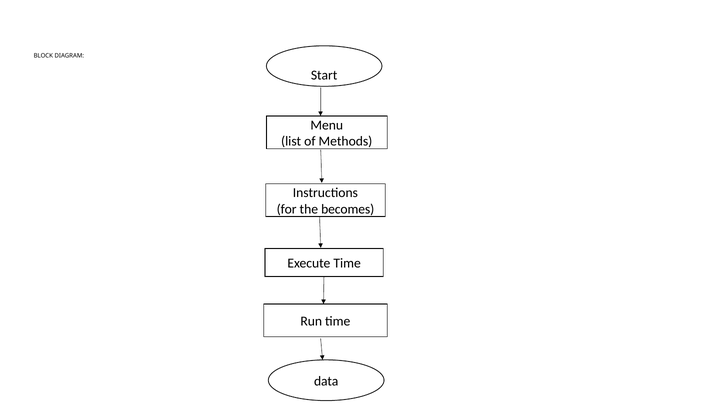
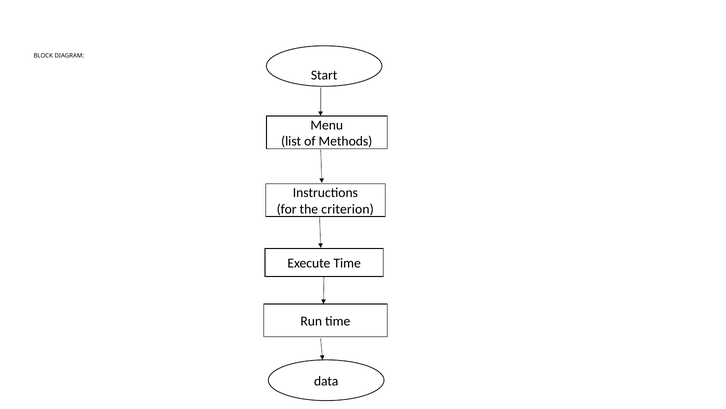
becomes: becomes -> criterion
